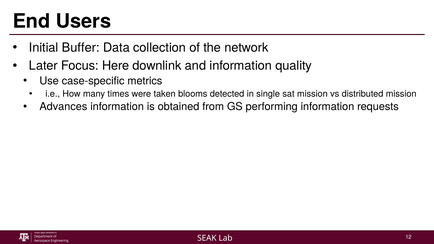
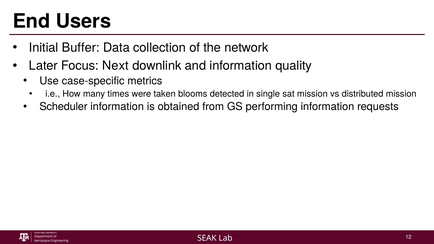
Here: Here -> Next
Advances: Advances -> Scheduler
